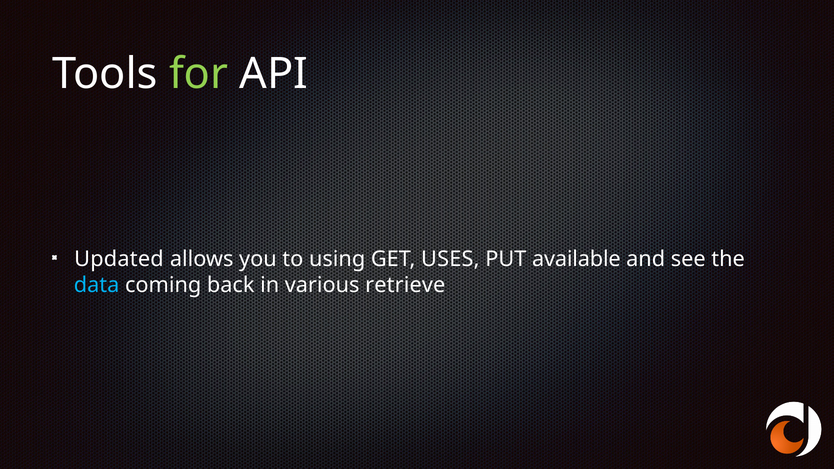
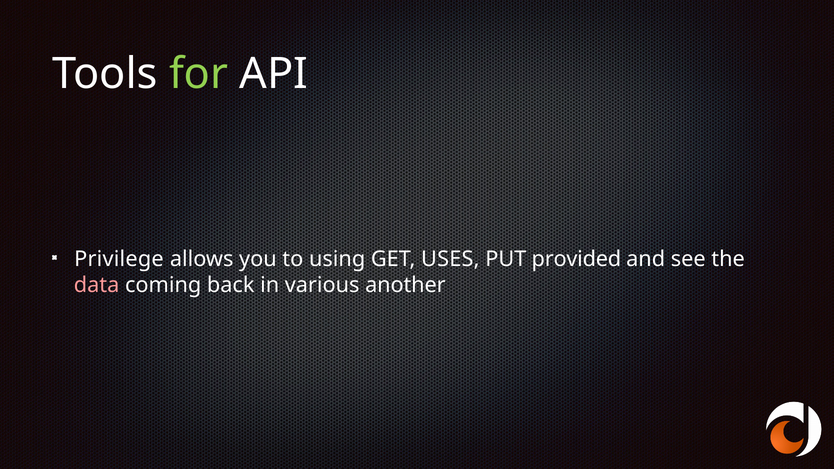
Updated: Updated -> Privilege
available: available -> provided
data colour: light blue -> pink
retrieve: retrieve -> another
